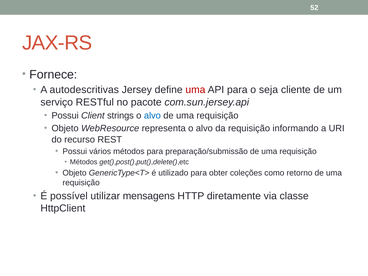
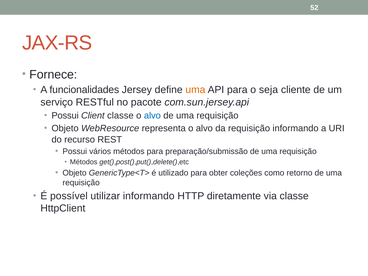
autodescritivas: autodescritivas -> funcionalidades
uma at (195, 90) colour: red -> orange
Client strings: strings -> classe
utilizar mensagens: mensagens -> informando
